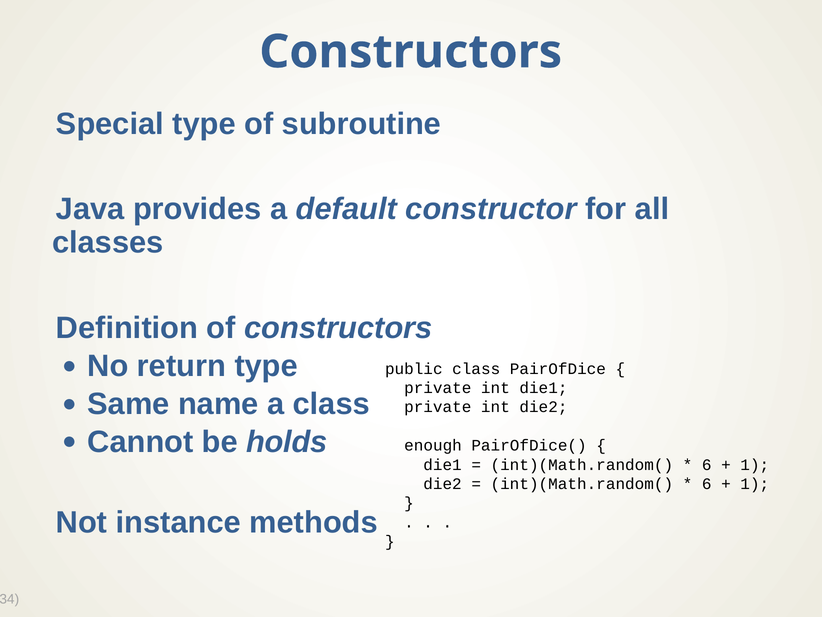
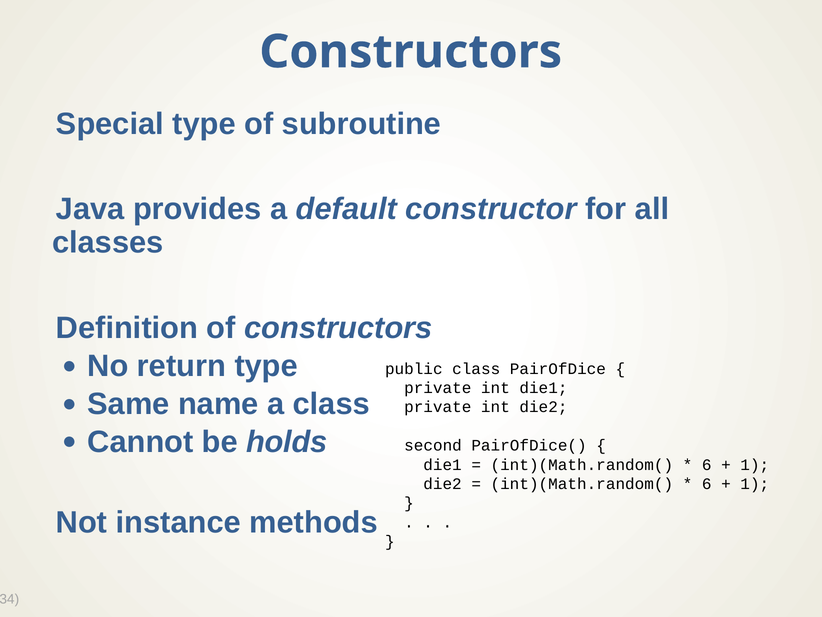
enough: enough -> second
